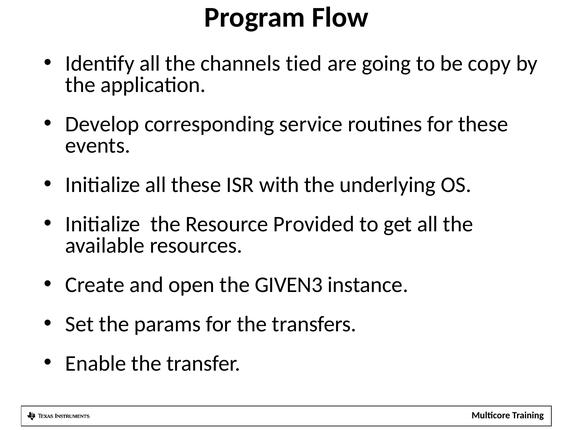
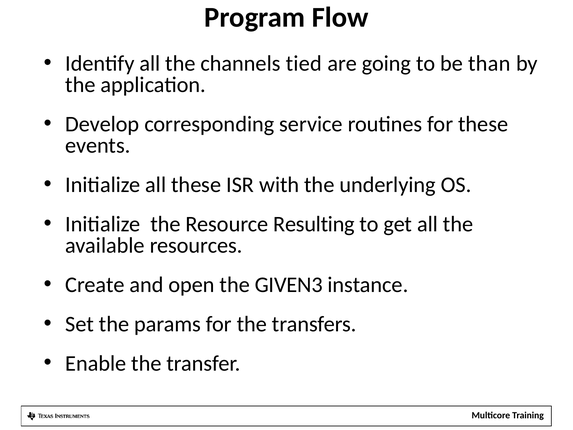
copy: copy -> than
Provided: Provided -> Resulting
